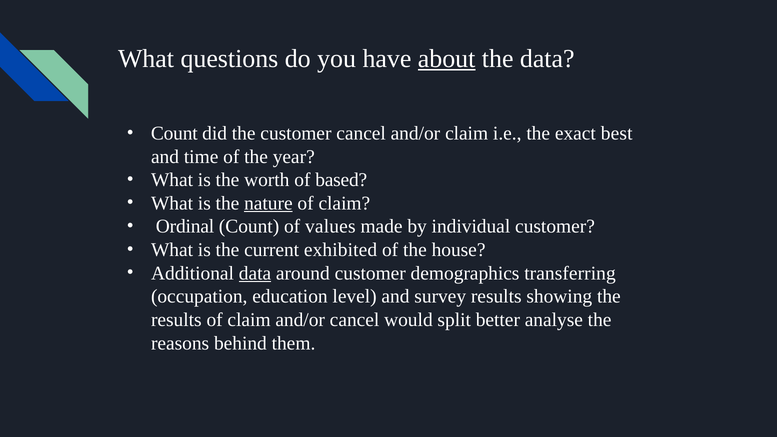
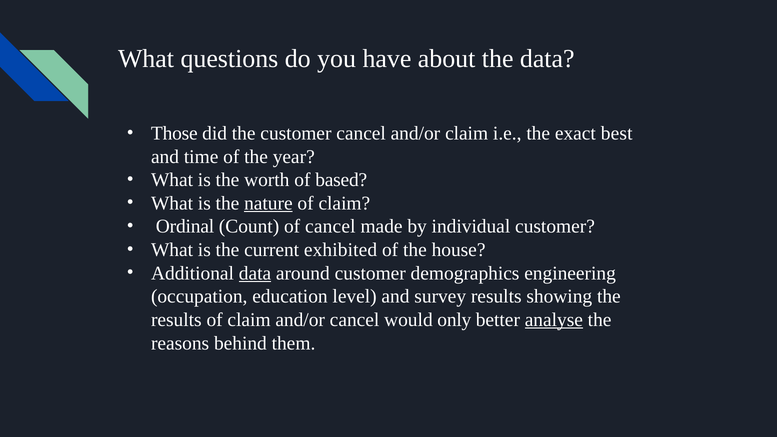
about underline: present -> none
Count at (174, 133): Count -> Those
of values: values -> cancel
transferring: transferring -> engineering
split: split -> only
analyse underline: none -> present
